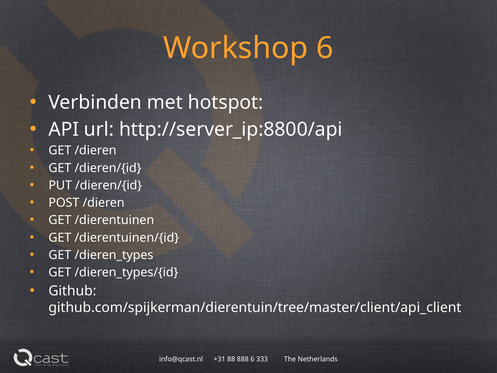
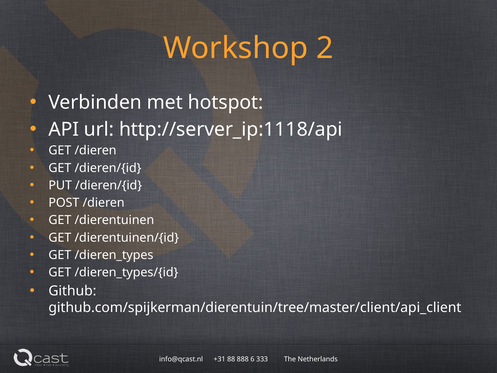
Workshop 6: 6 -> 2
http://server_ip:8800/api: http://server_ip:8800/api -> http://server_ip:1118/api
